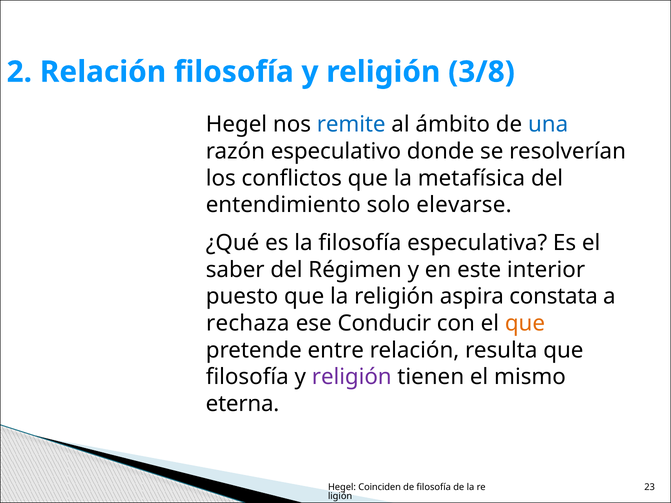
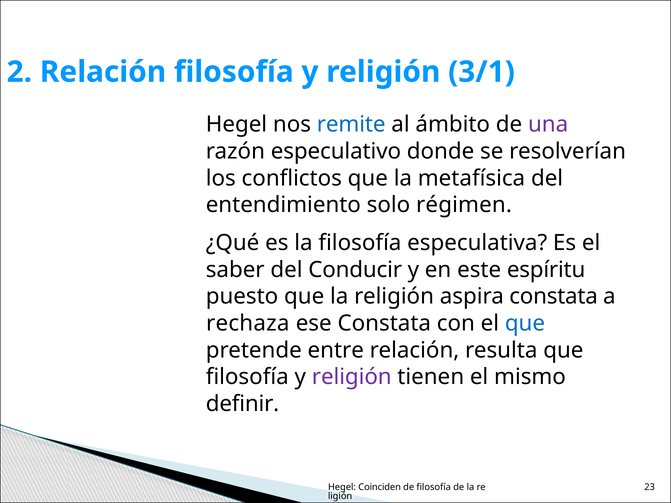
3/8: 3/8 -> 3/1
una colour: blue -> purple
elevarse: elevarse -> régimen
Régimen: Régimen -> Conducir
interior: interior -> espíritu
ese Conducir: Conducir -> Constata
que at (525, 324) colour: orange -> blue
eterna: eterna -> definir
